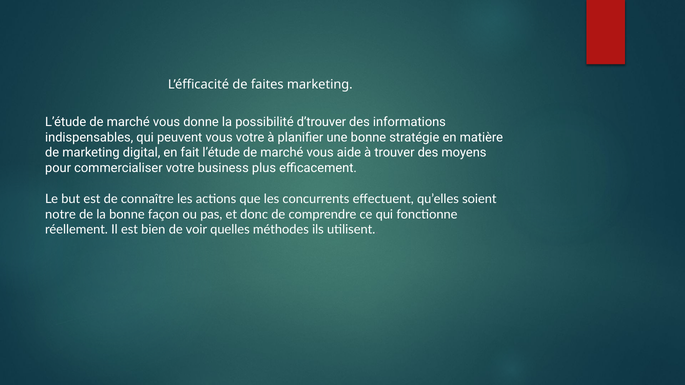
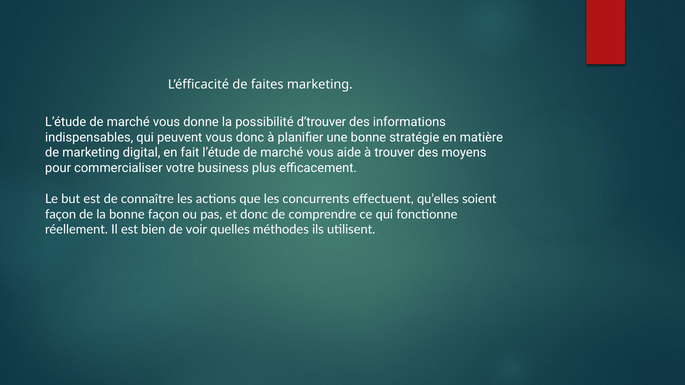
vous votre: votre -> donc
notre at (60, 214): notre -> façon
